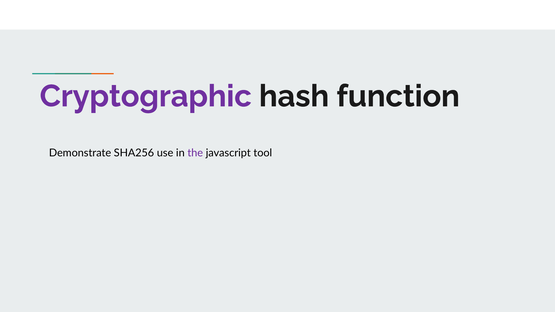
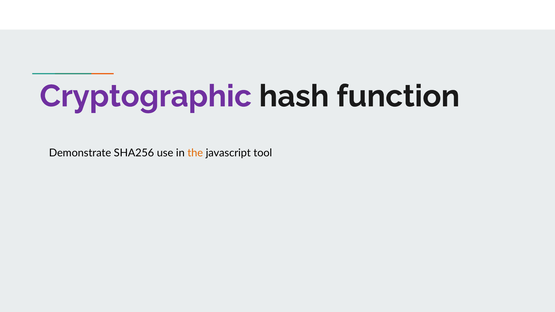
the colour: purple -> orange
